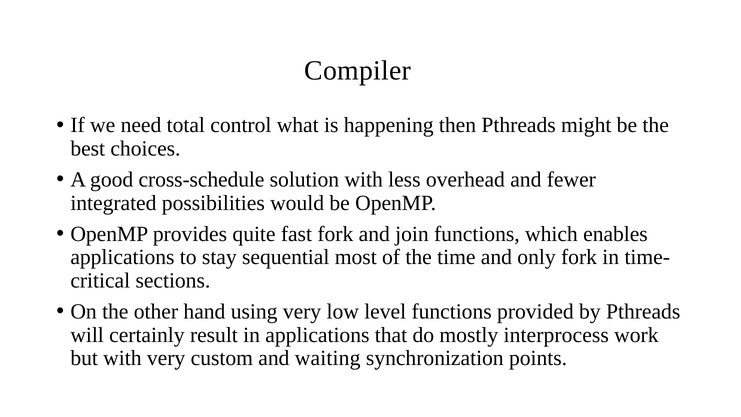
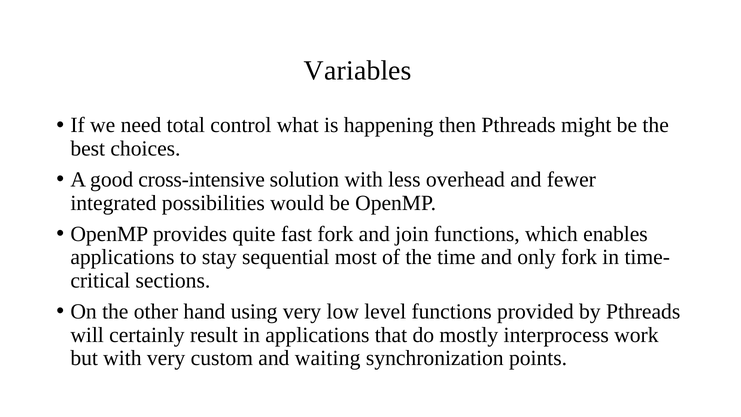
Compiler: Compiler -> Variables
cross-schedule: cross-schedule -> cross-intensive
